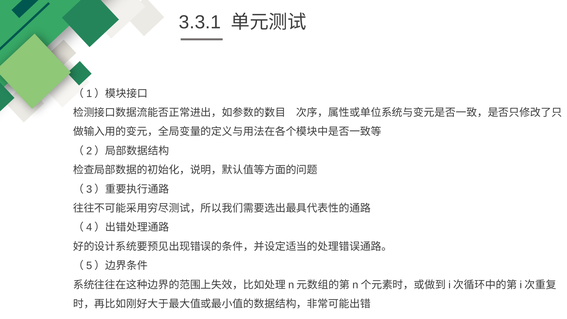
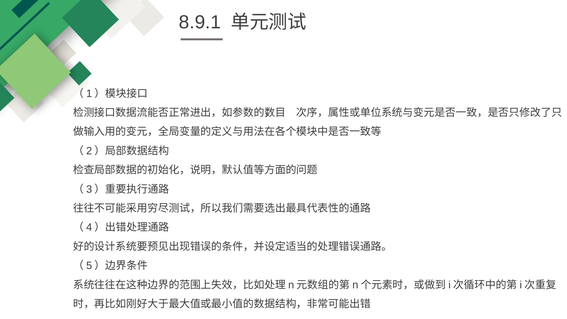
3.3.1: 3.3.1 -> 8.9.1
